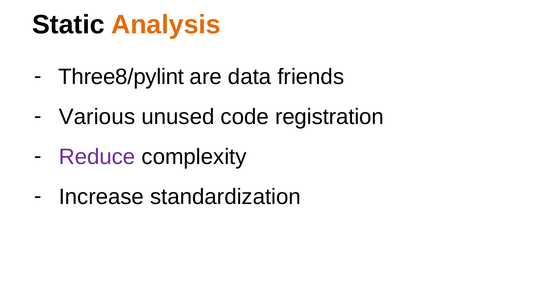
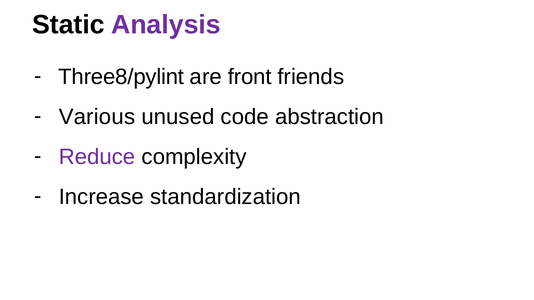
Analysis colour: orange -> purple
data: data -> front
registration: registration -> abstraction
